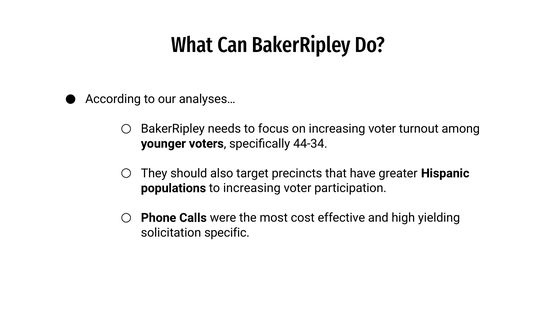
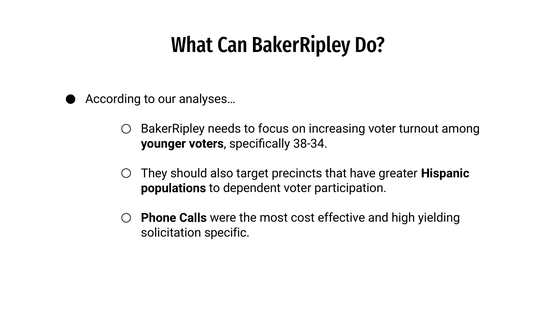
44-34: 44-34 -> 38-34
to increasing: increasing -> dependent
